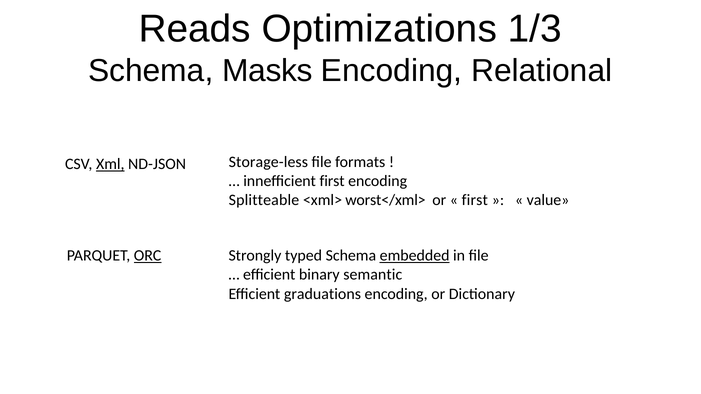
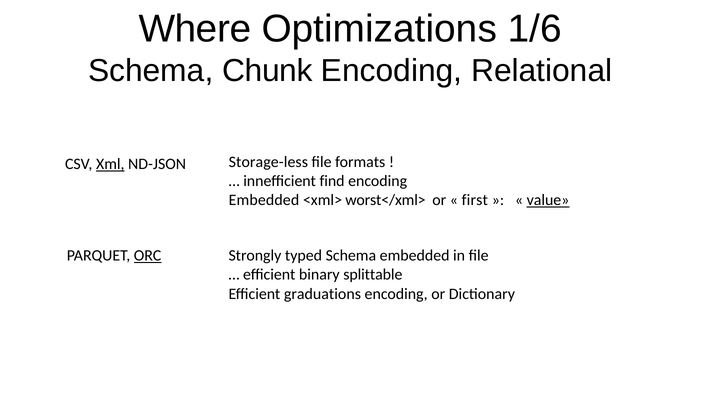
Reads: Reads -> Where
1/3: 1/3 -> 1/6
Masks: Masks -> Chunk
innefficient first: first -> find
Splitteable at (264, 200): Splitteable -> Embedded
value underline: none -> present
embedded at (415, 256) underline: present -> none
semantic: semantic -> splittable
